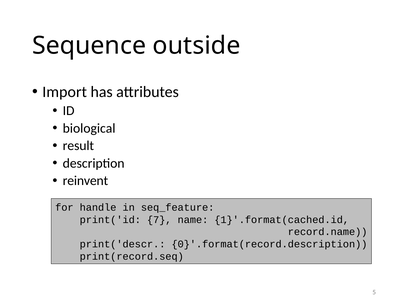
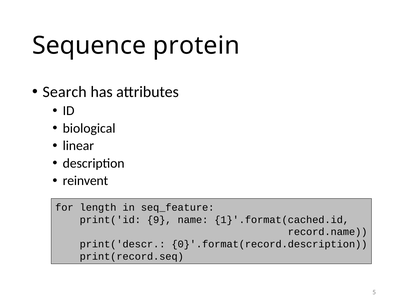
outside: outside -> protein
Import: Import -> Search
result: result -> linear
handle: handle -> length
7: 7 -> 9
